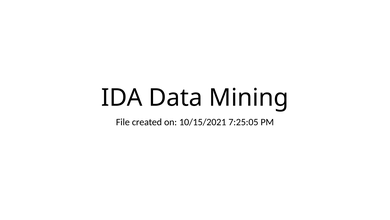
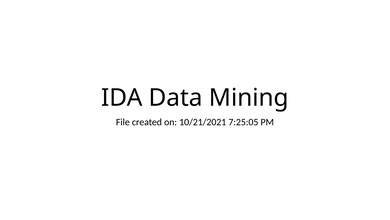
10/15/2021: 10/15/2021 -> 10/21/2021
